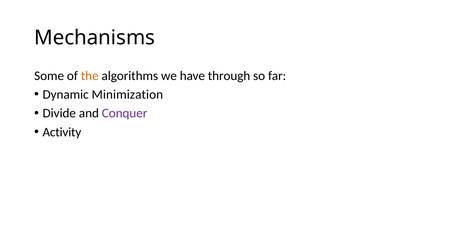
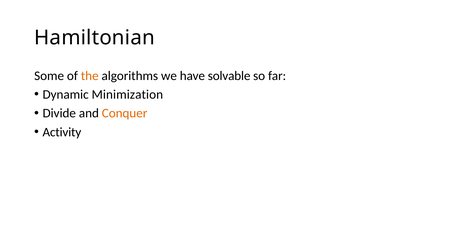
Mechanisms: Mechanisms -> Hamiltonian
through: through -> solvable
Conquer colour: purple -> orange
